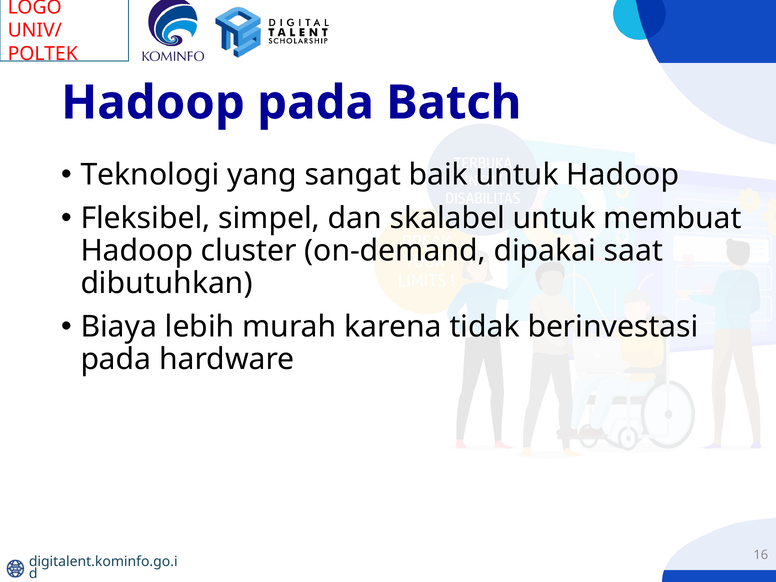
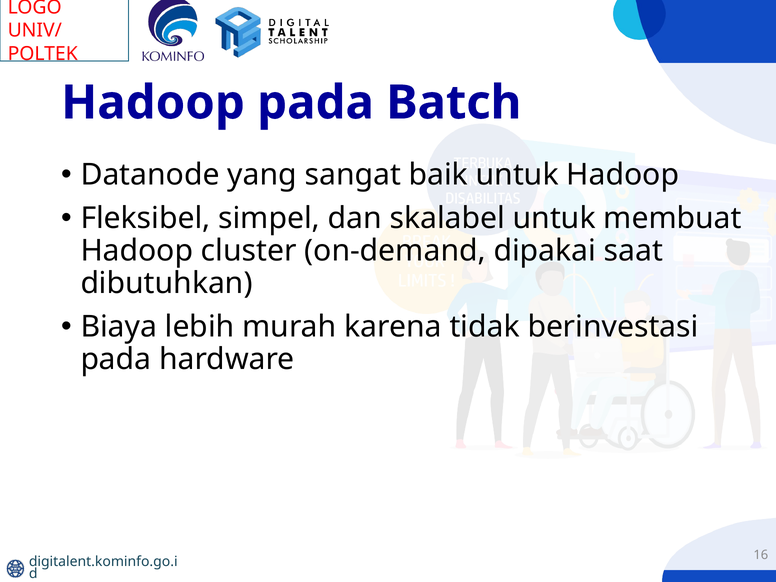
Teknologi: Teknologi -> Datanode
